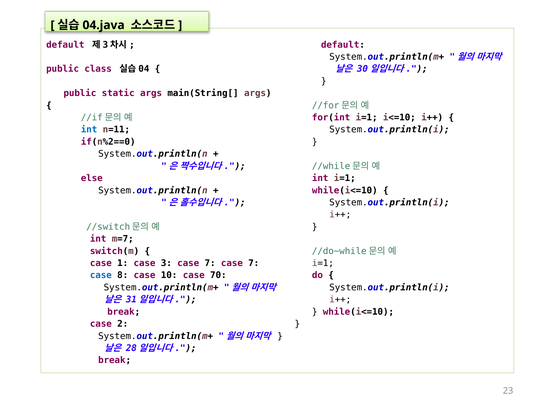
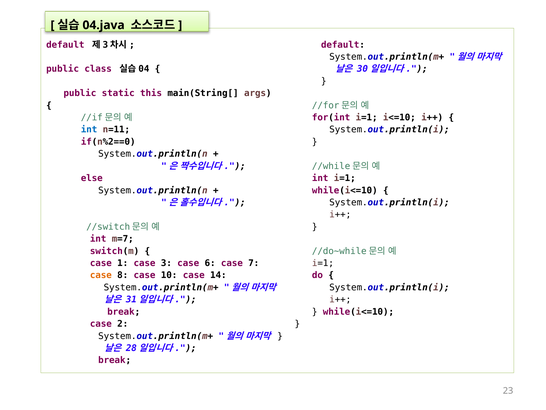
static args: args -> this
3 case 7: 7 -> 6
case at (101, 275) colour: blue -> orange
70: 70 -> 14
